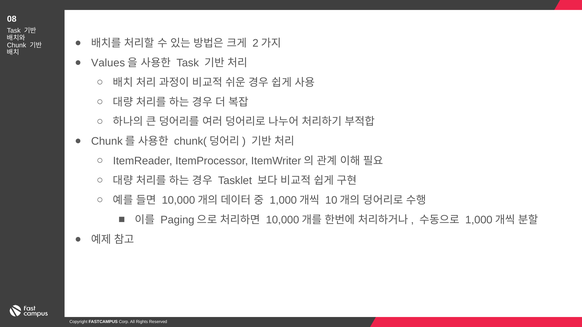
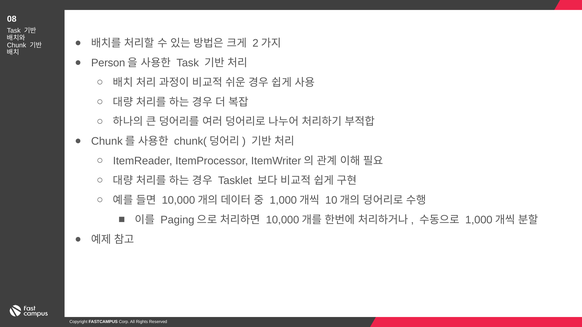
Values: Values -> Person
